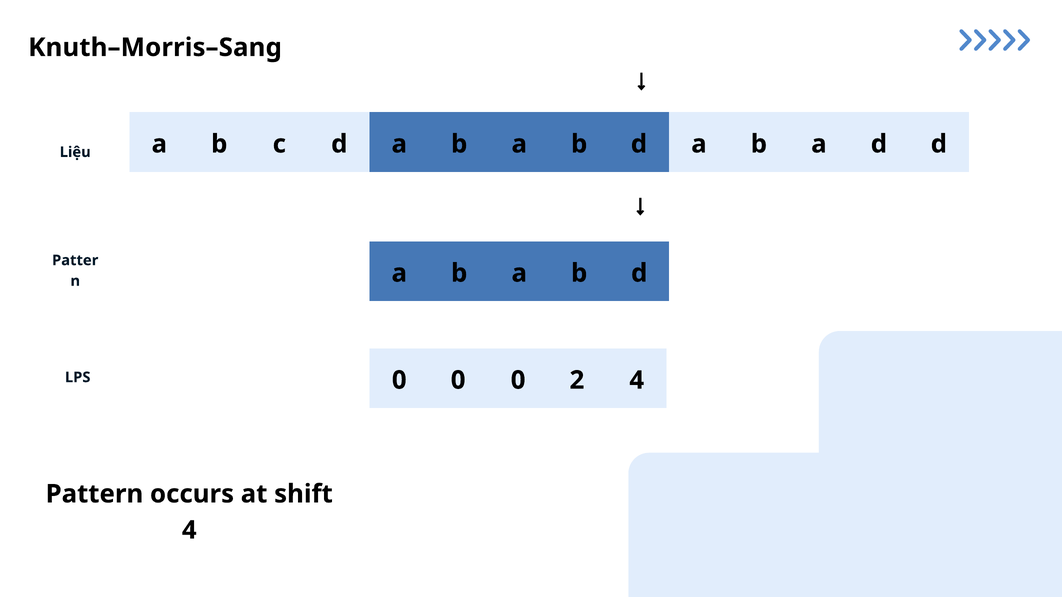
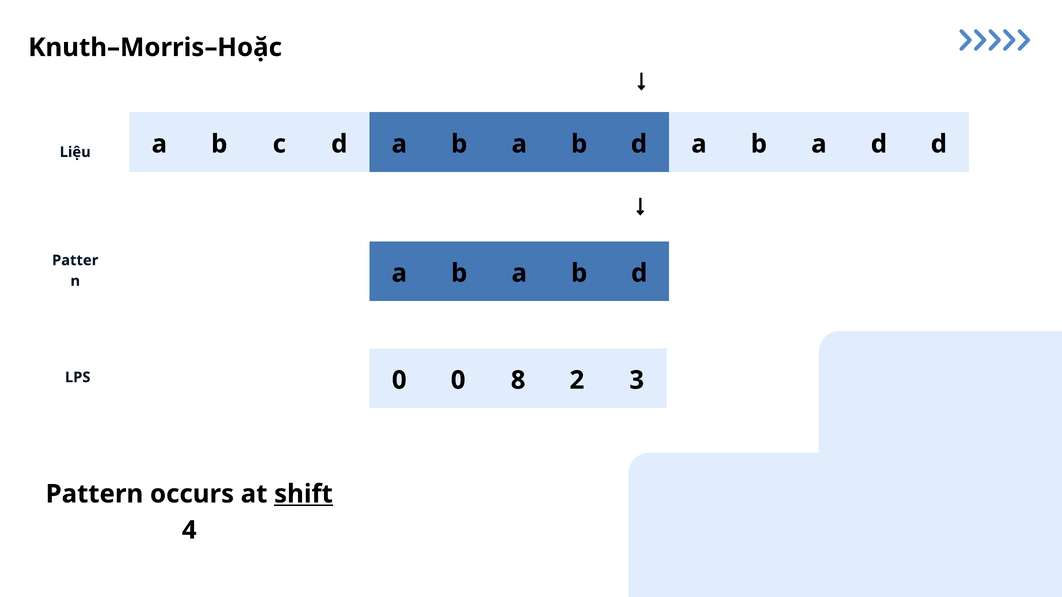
Knuth–Morris–Sang: Knuth–Morris–Sang -> Knuth–Morris–Hoặc
0 0: 0 -> 8
2 4: 4 -> 3
shift underline: none -> present
